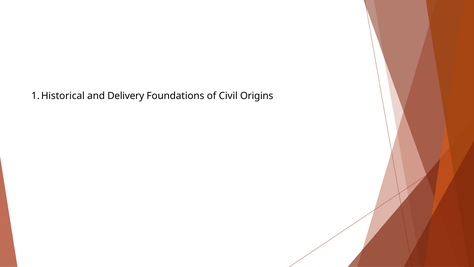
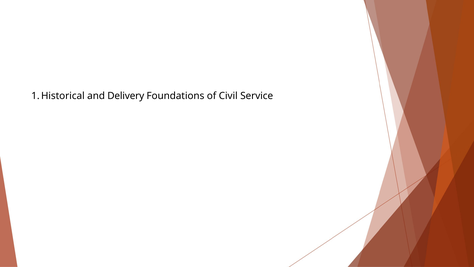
Origins: Origins -> Service
